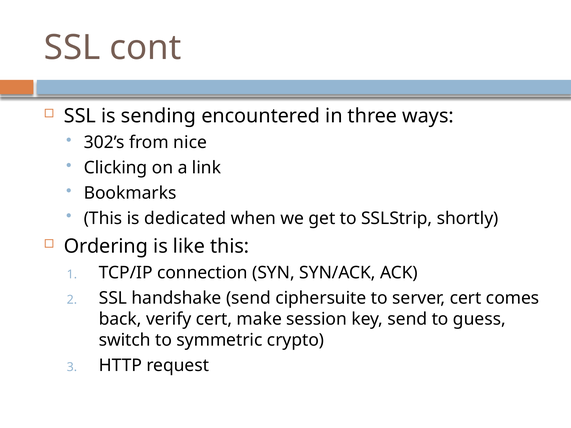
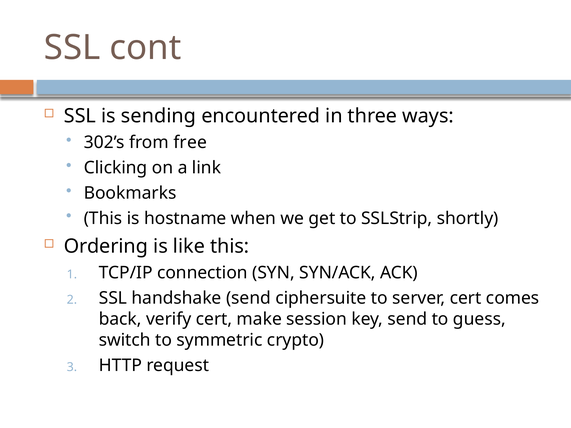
nice: nice -> free
dedicated: dedicated -> hostname
